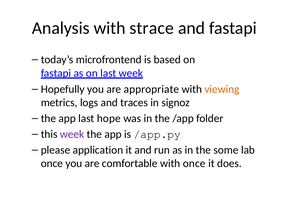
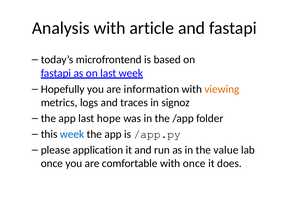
strace: strace -> article
appropriate: appropriate -> information
week at (72, 134) colour: purple -> blue
some: some -> value
